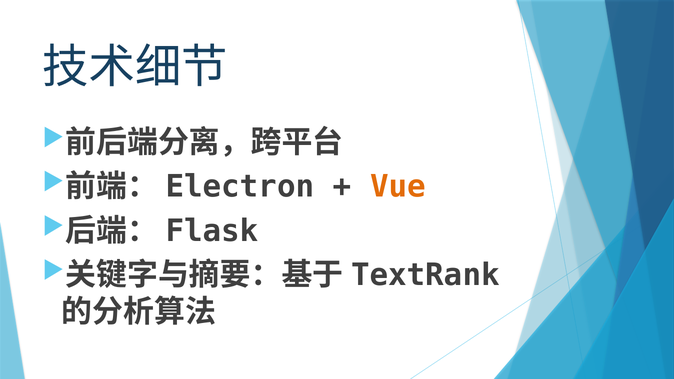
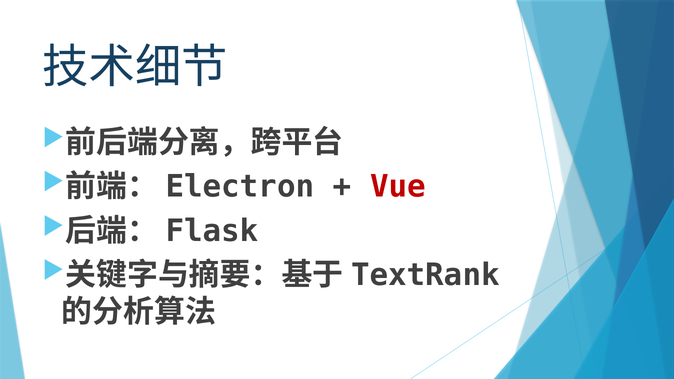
Vue colour: orange -> red
